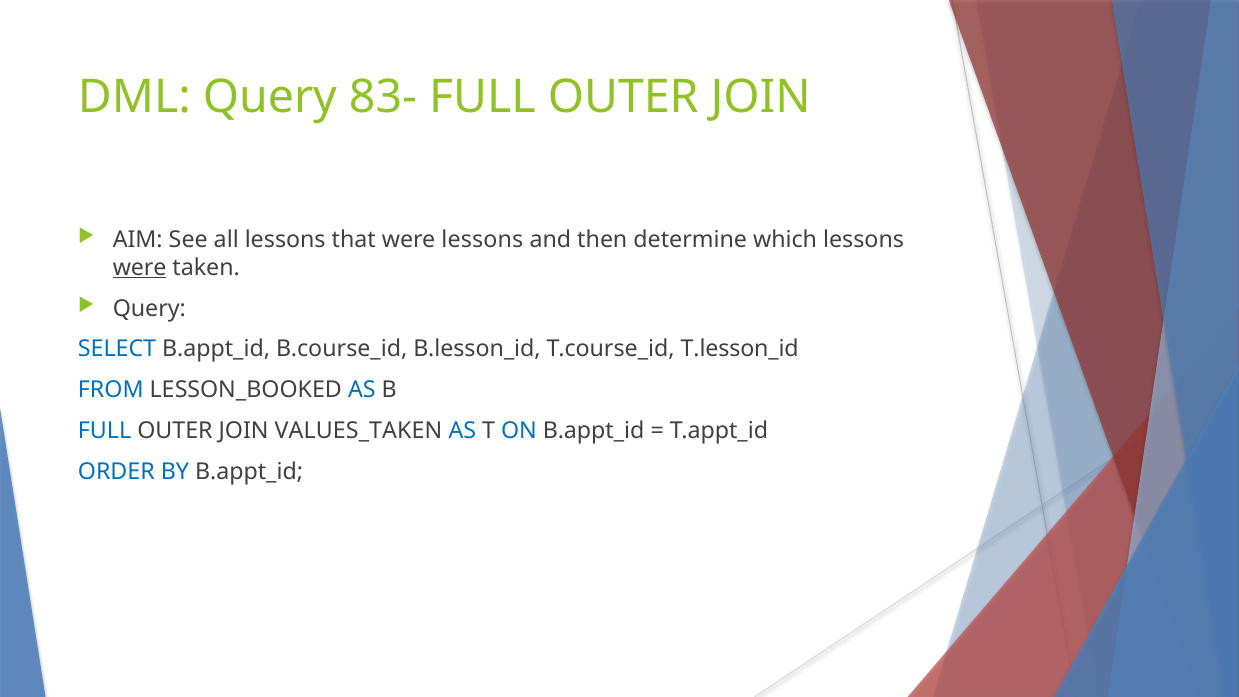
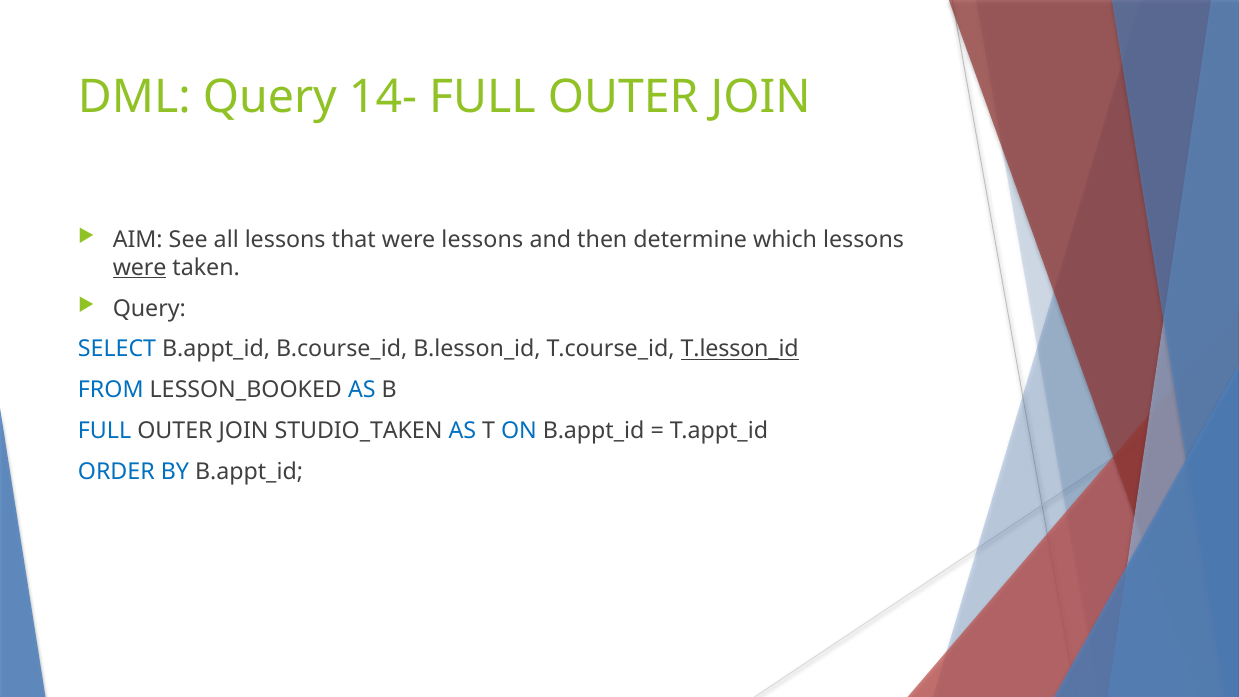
83-: 83- -> 14-
T.lesson_id underline: none -> present
VALUES_TAKEN: VALUES_TAKEN -> STUDIO_TAKEN
